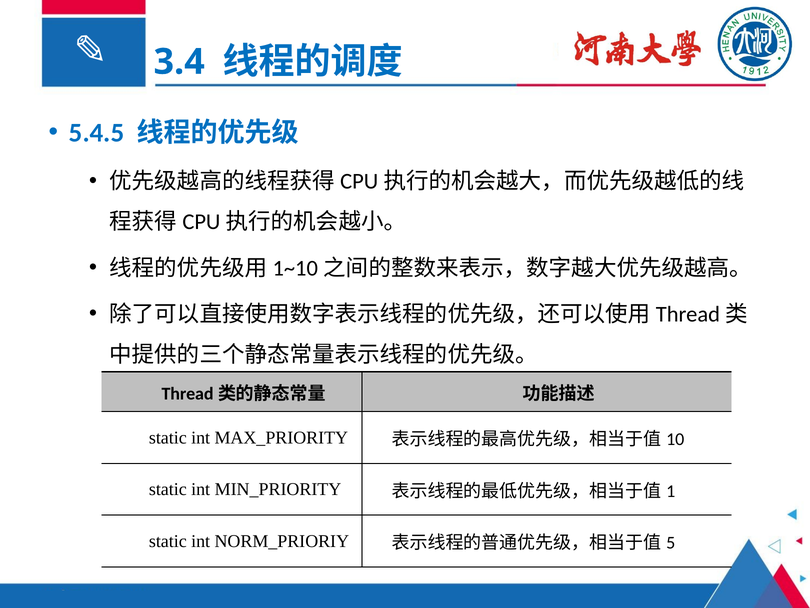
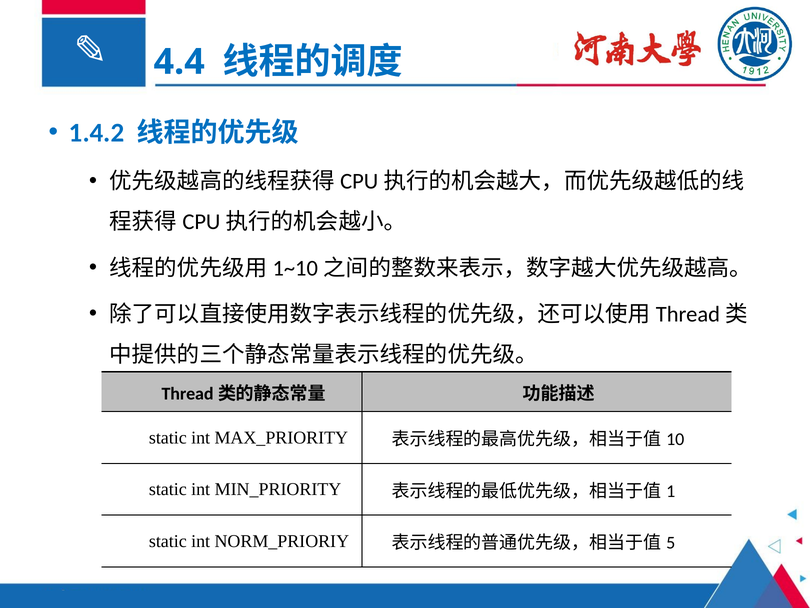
3.4: 3.4 -> 4.4
5.4.5: 5.4.5 -> 1.4.2
